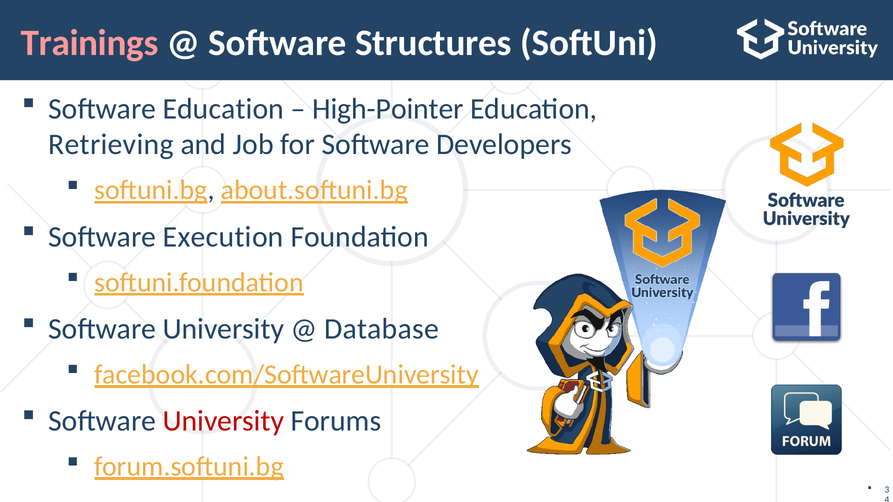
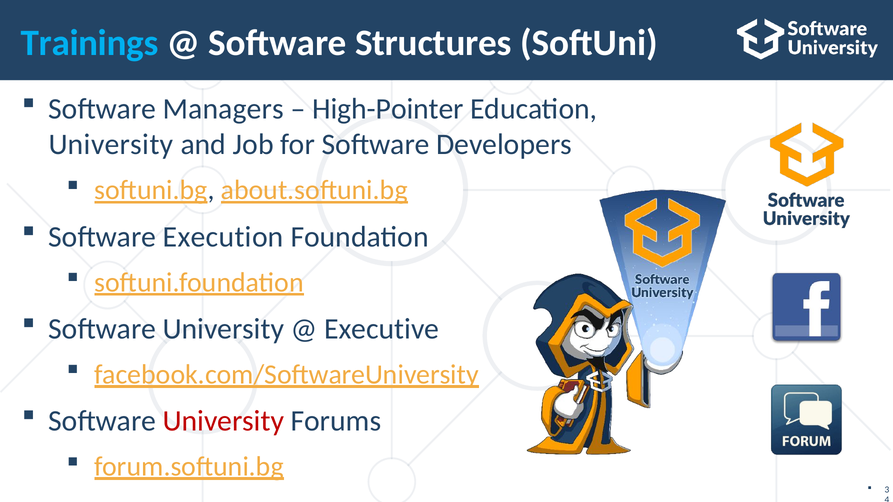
Trainings colour: pink -> light blue
Software Education: Education -> Managers
Retrieving at (111, 145): Retrieving -> University
Database: Database -> Executive
